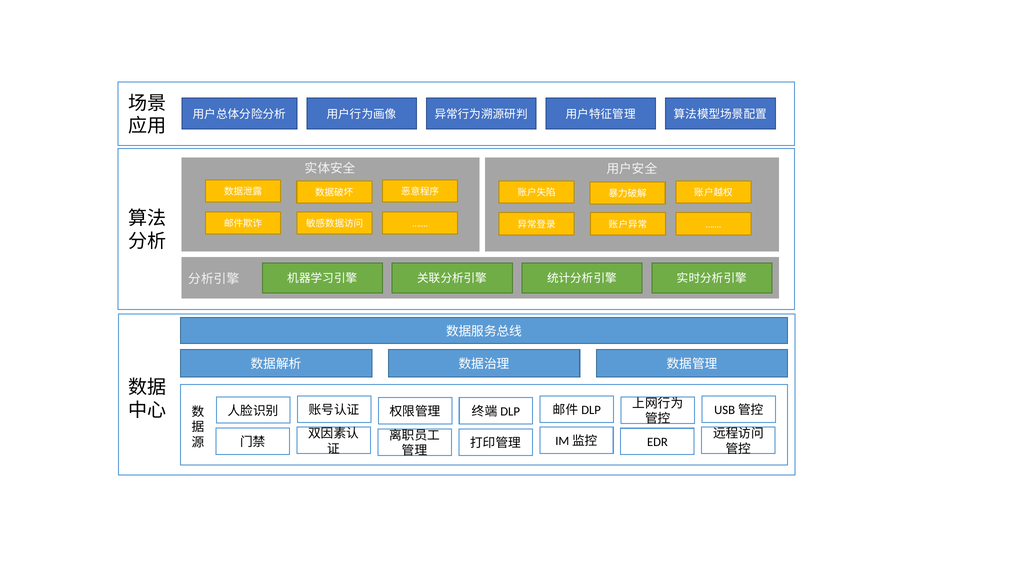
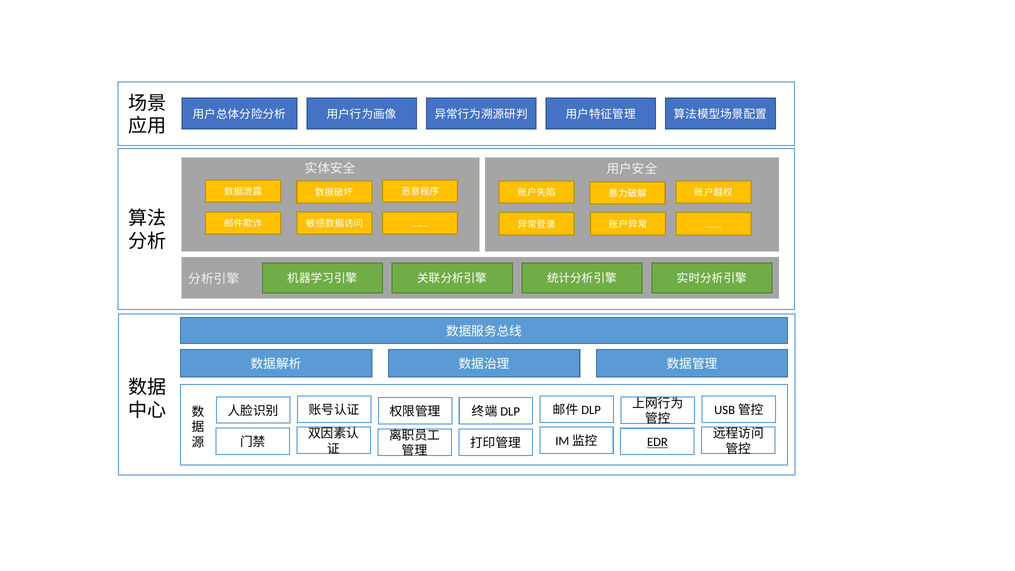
EDR underline: none -> present
